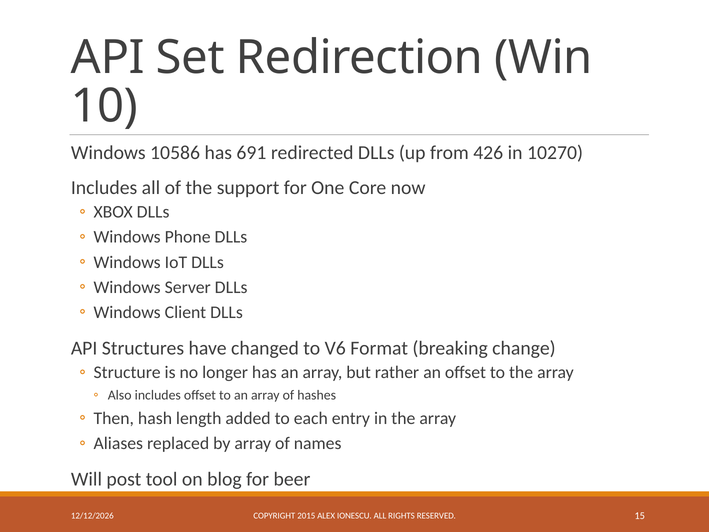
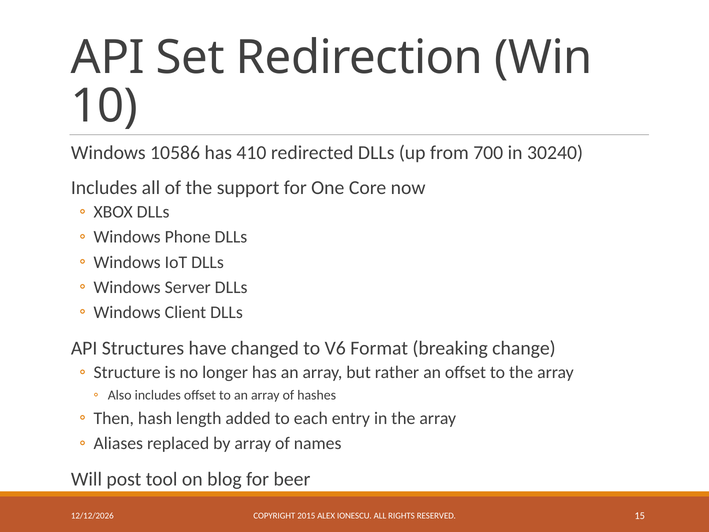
691: 691 -> 410
426: 426 -> 700
10270: 10270 -> 30240
